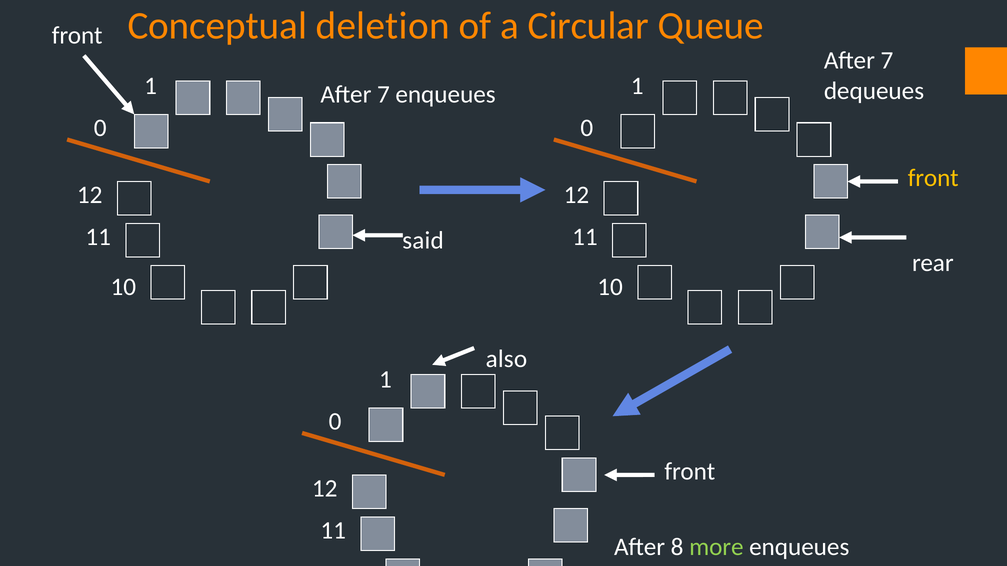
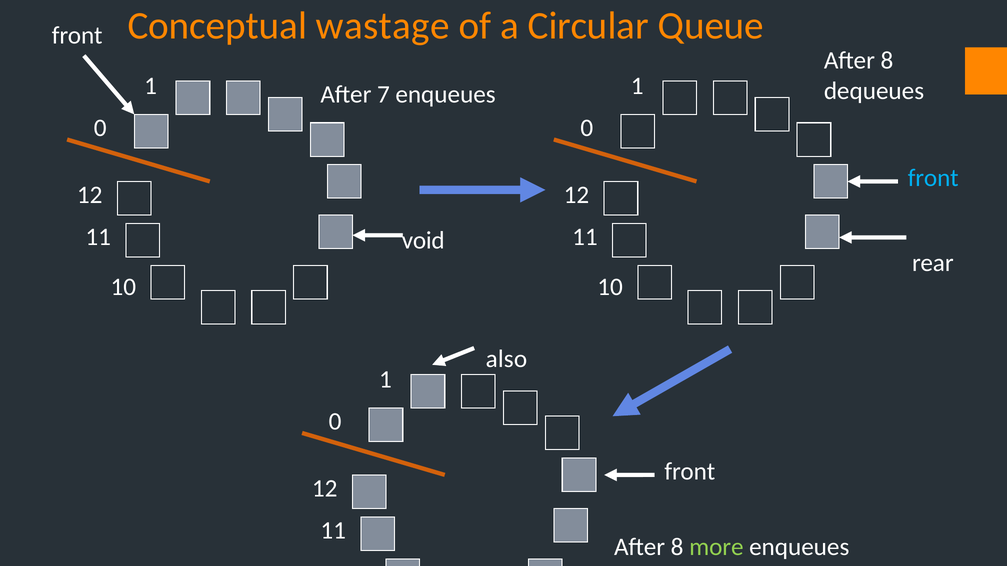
deletion: deletion -> wastage
7 at (887, 61): 7 -> 8
front at (933, 178) colour: yellow -> light blue
said: said -> void
